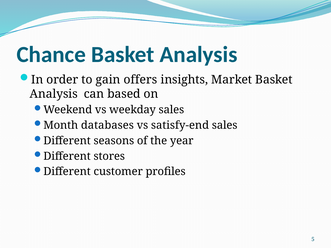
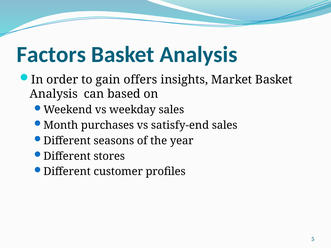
Chance: Chance -> Factors
databases: databases -> purchases
